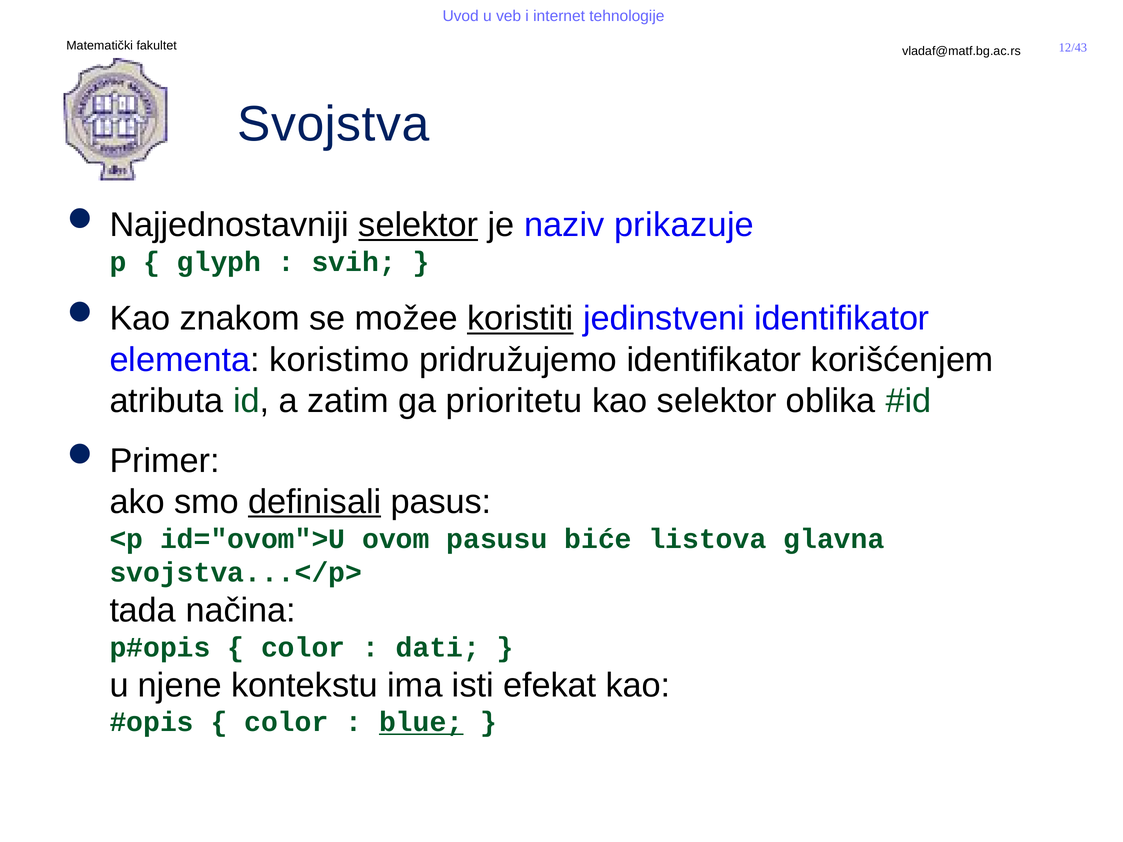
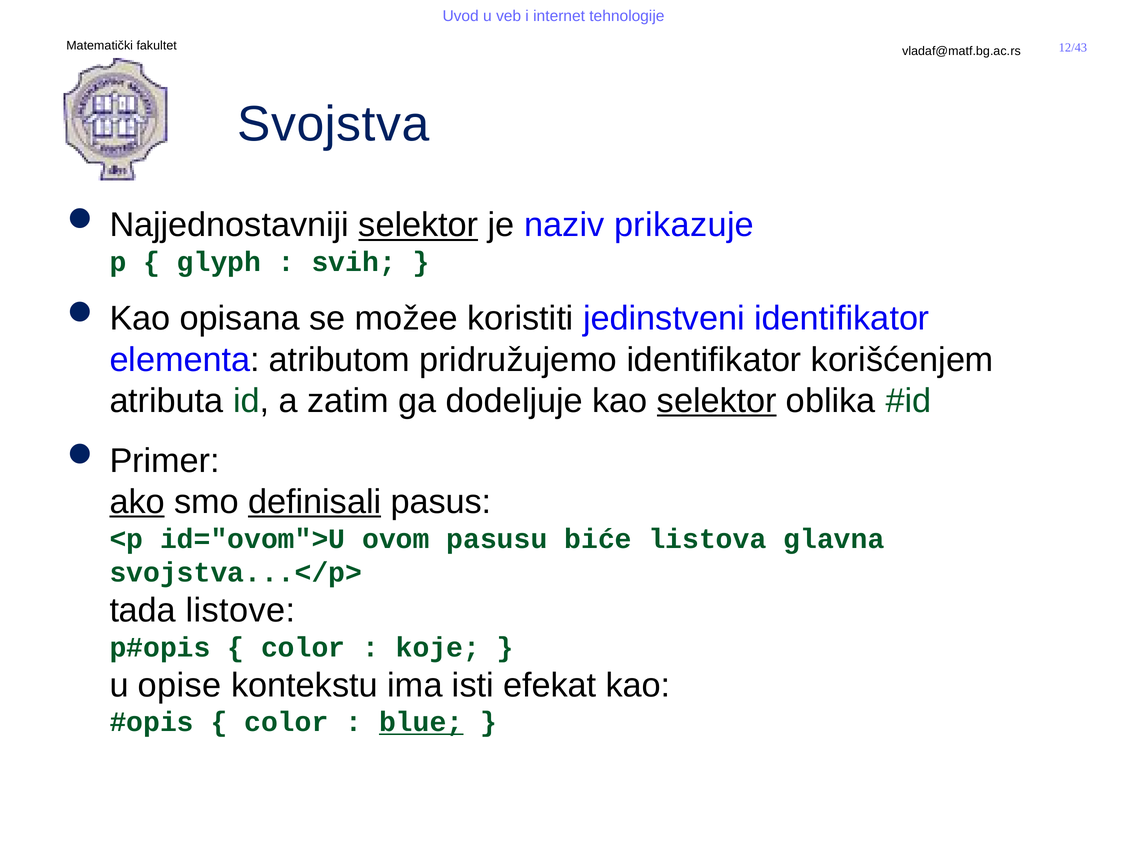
znakom: znakom -> opisana
koristiti underline: present -> none
koristimo: koristimo -> atributom
prioritetu: prioritetu -> dodeljuje
selektor at (717, 401) underline: none -> present
ako underline: none -> present
načina: načina -> listove
dati: dati -> koje
njene: njene -> opise
